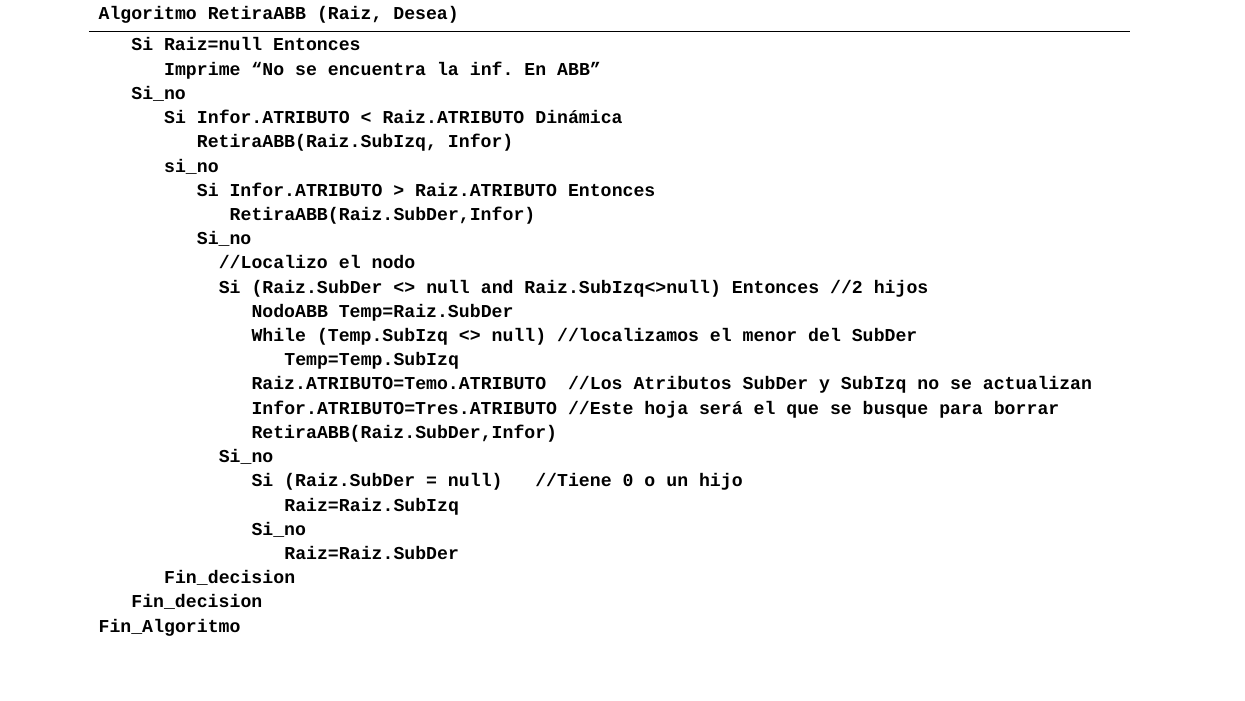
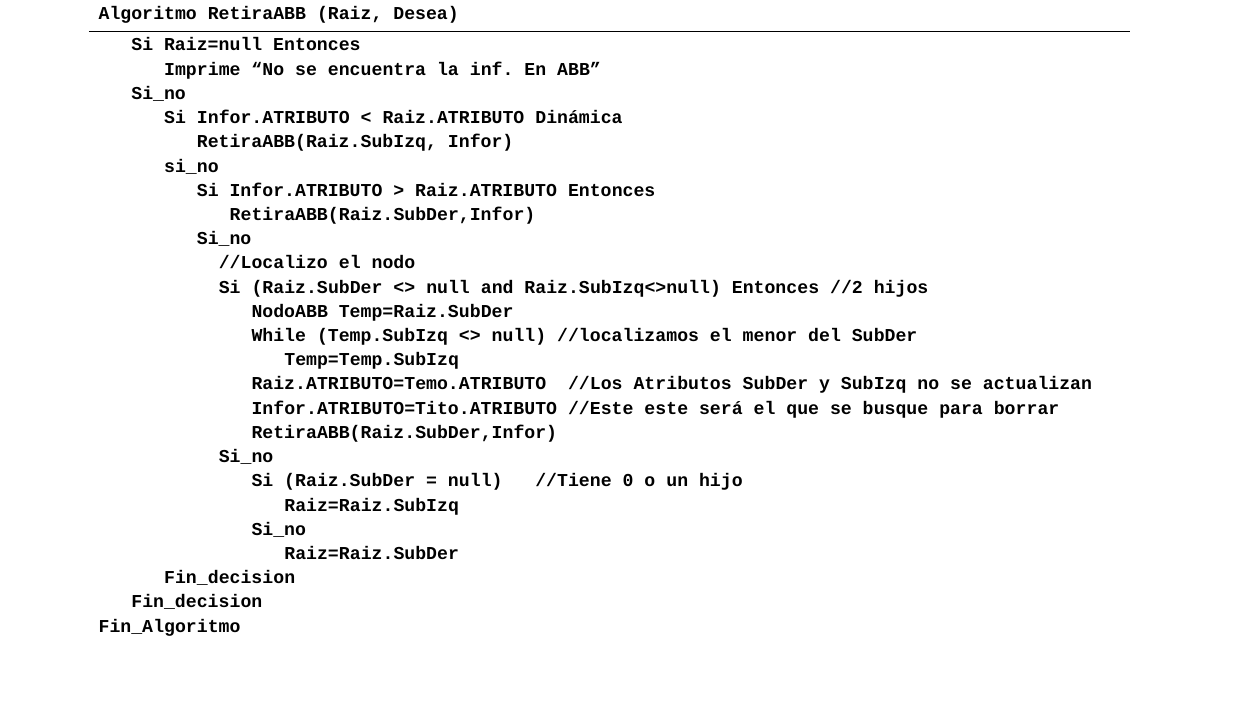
Infor.ATRIBUTO=Tres.ATRIBUTO: Infor.ATRIBUTO=Tres.ATRIBUTO -> Infor.ATRIBUTO=Tito.ATRIBUTO
hoja: hoja -> este
